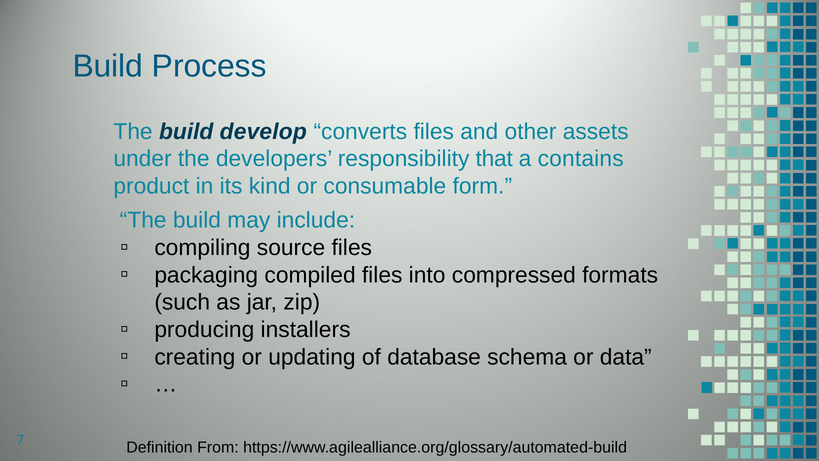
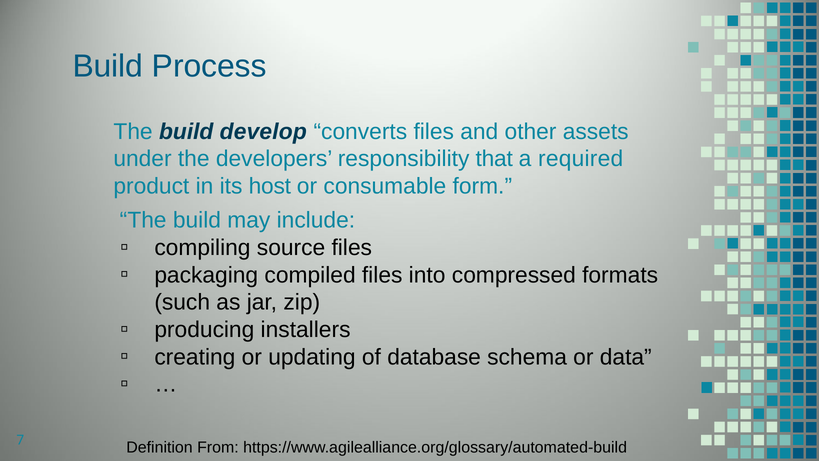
contains: contains -> required
kind: kind -> host
